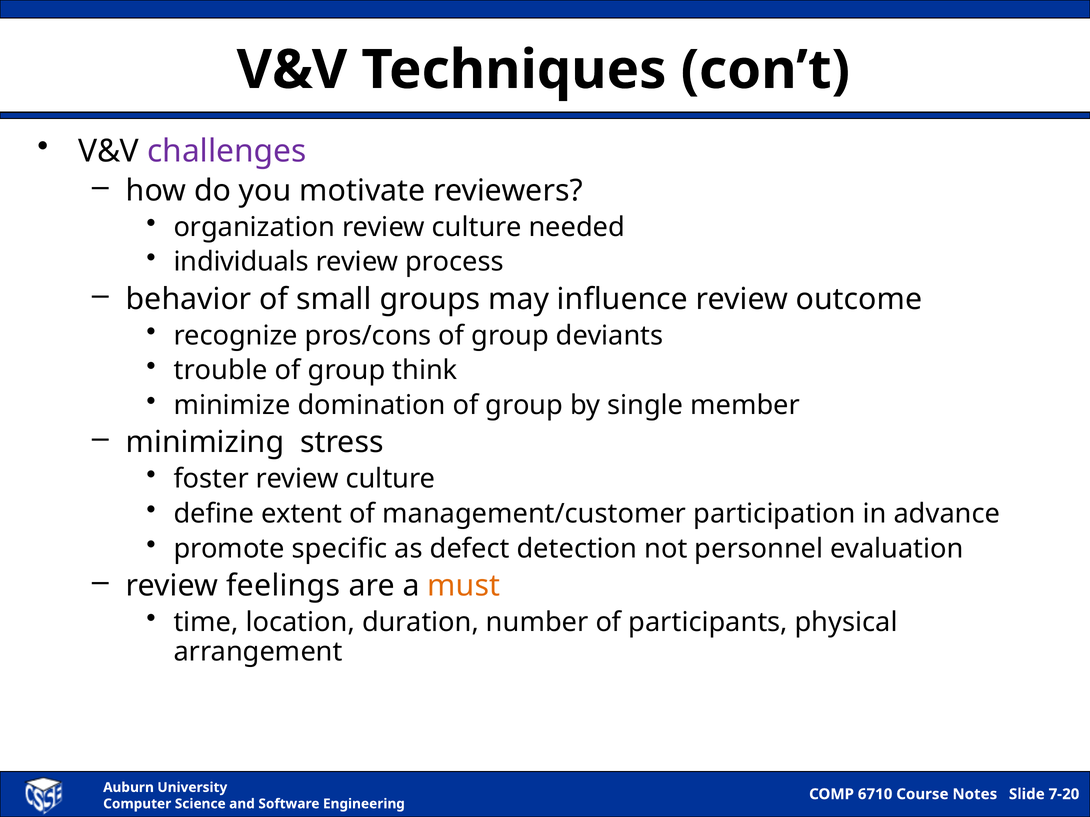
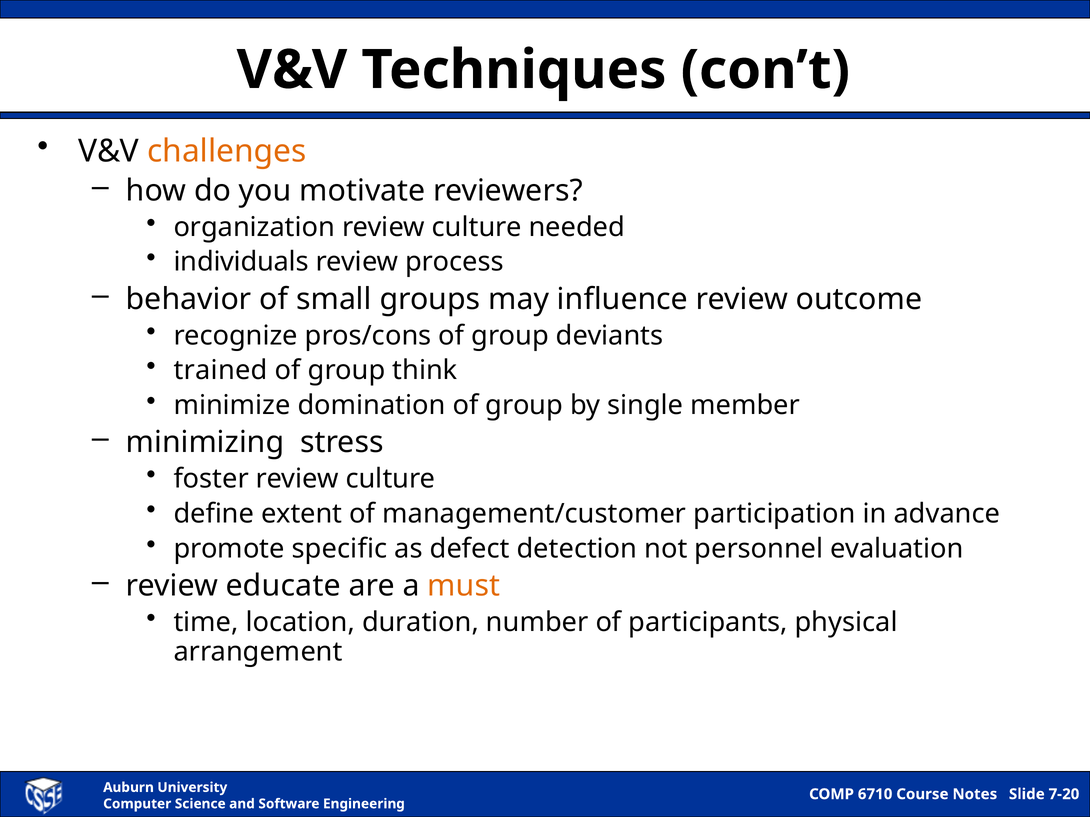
challenges colour: purple -> orange
trouble: trouble -> trained
feelings: feelings -> educate
